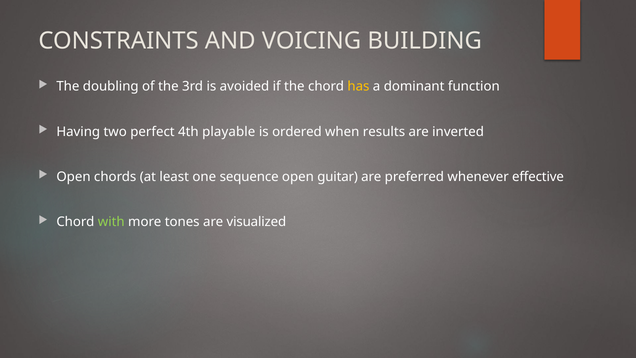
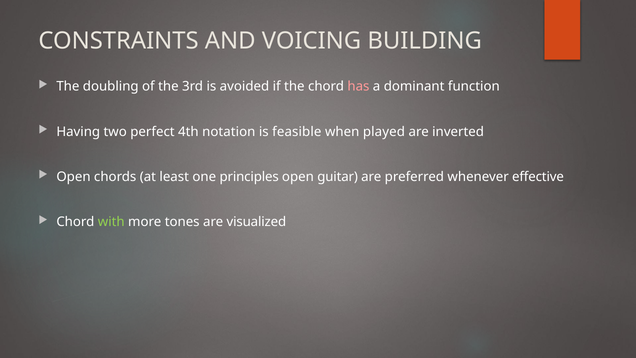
has colour: yellow -> pink
playable: playable -> notation
ordered: ordered -> feasible
results: results -> played
sequence: sequence -> principles
